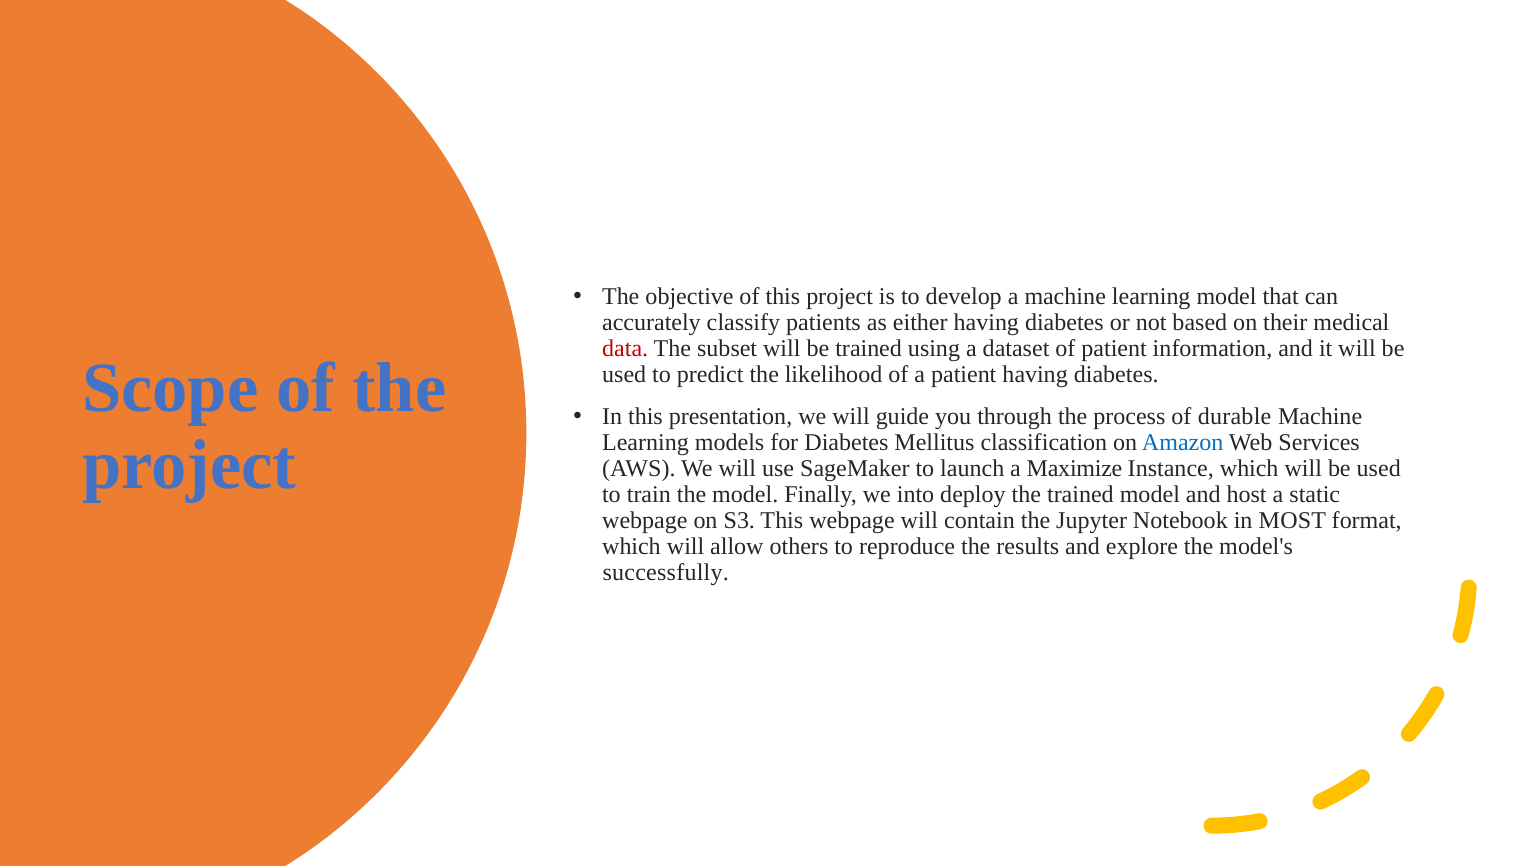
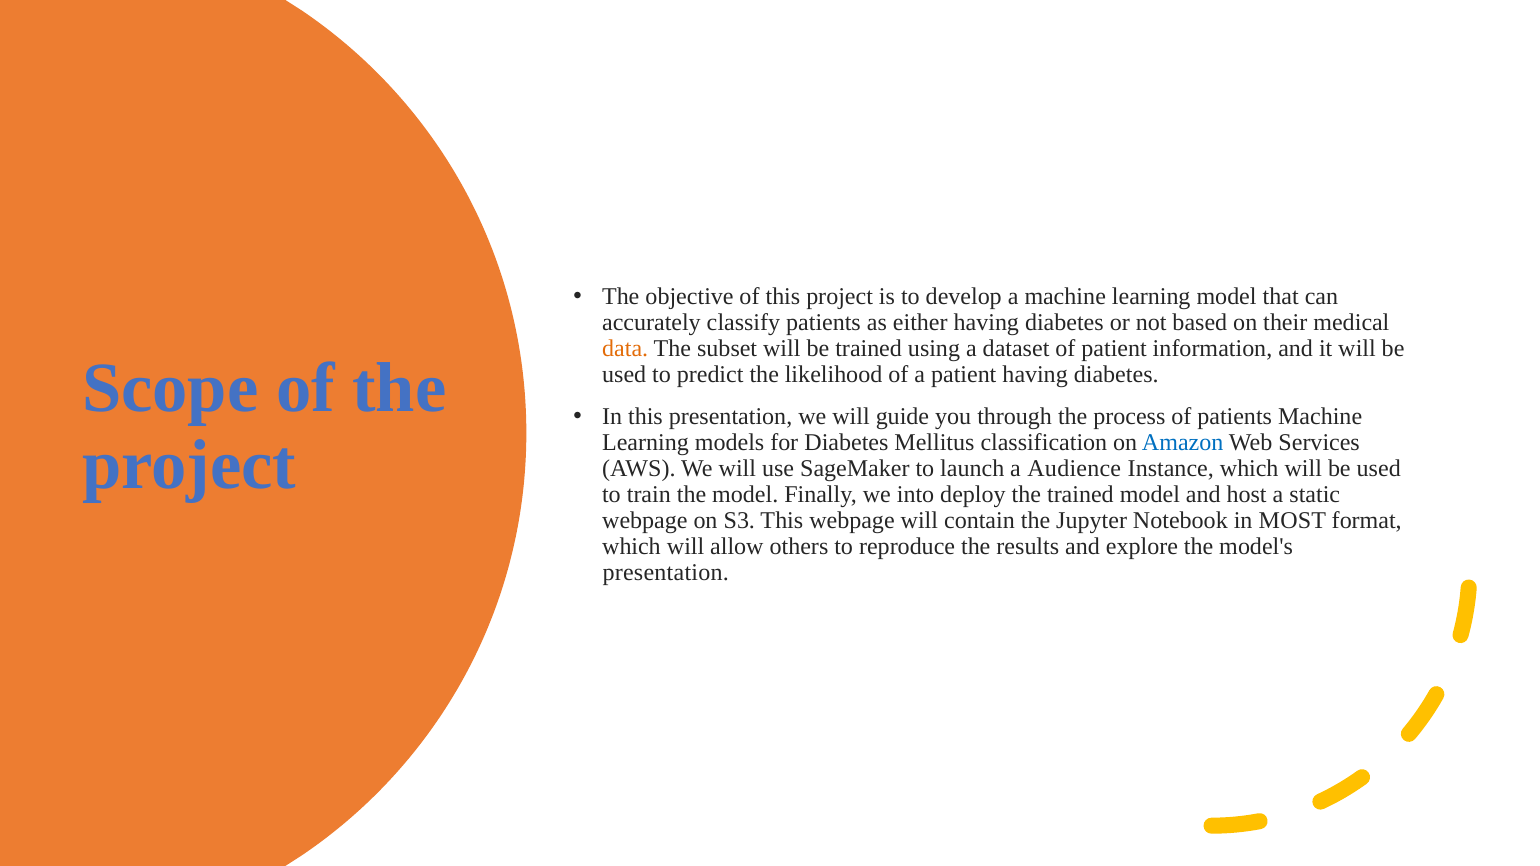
data colour: red -> orange
of durable: durable -> patients
Maximize: Maximize -> Audience
successfully at (666, 573): successfully -> presentation
